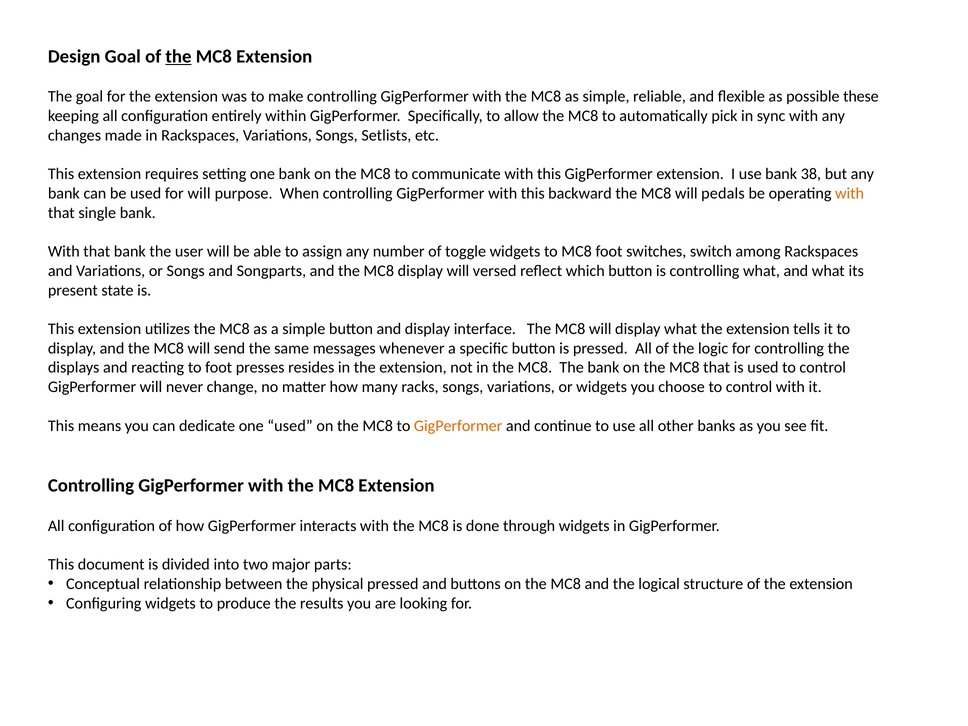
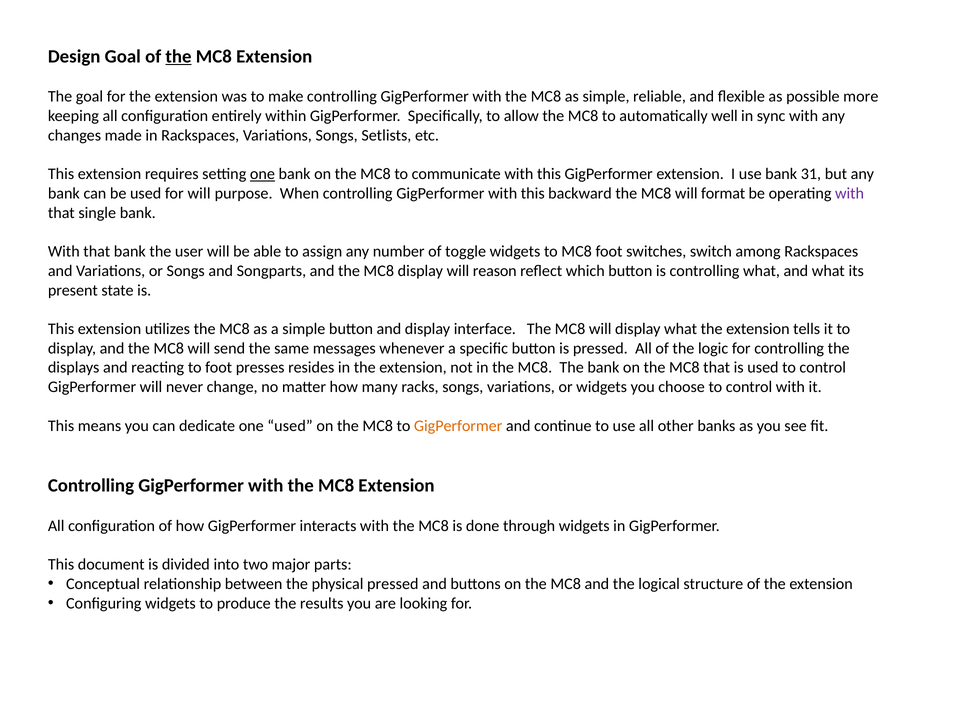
these: these -> more
pick: pick -> well
one at (262, 174) underline: none -> present
38: 38 -> 31
pedals: pedals -> format
with at (850, 193) colour: orange -> purple
versed: versed -> reason
